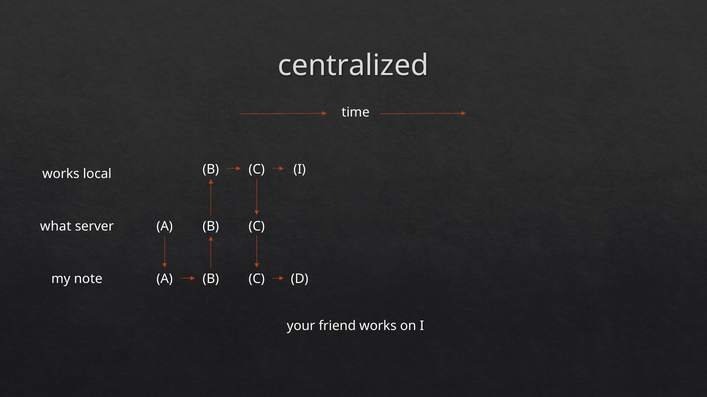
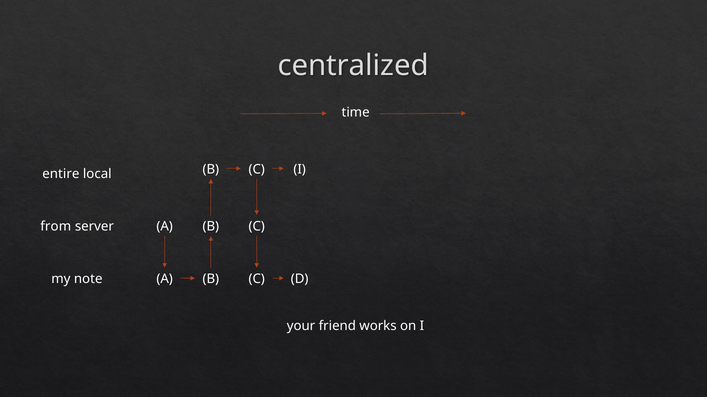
works at (61, 174): works -> entire
what: what -> from
